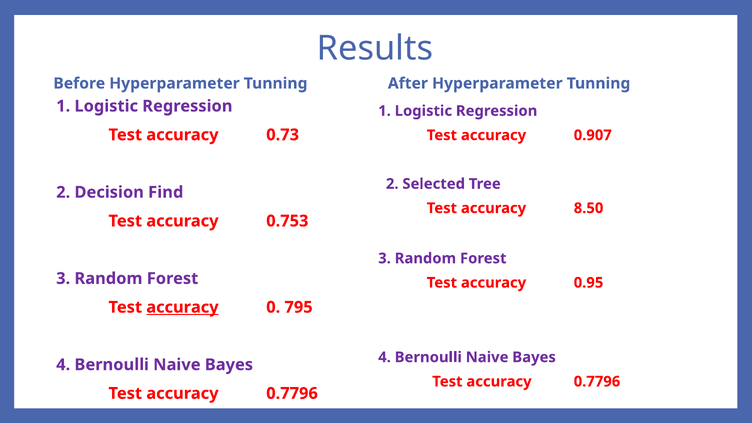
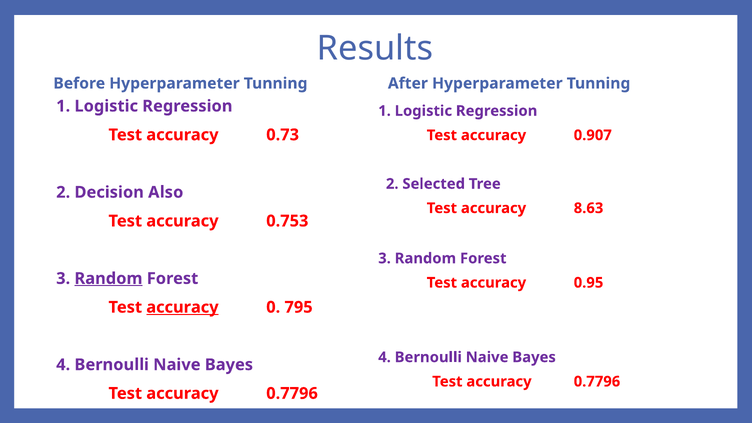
Find: Find -> Also
8.50: 8.50 -> 8.63
Random at (108, 278) underline: none -> present
